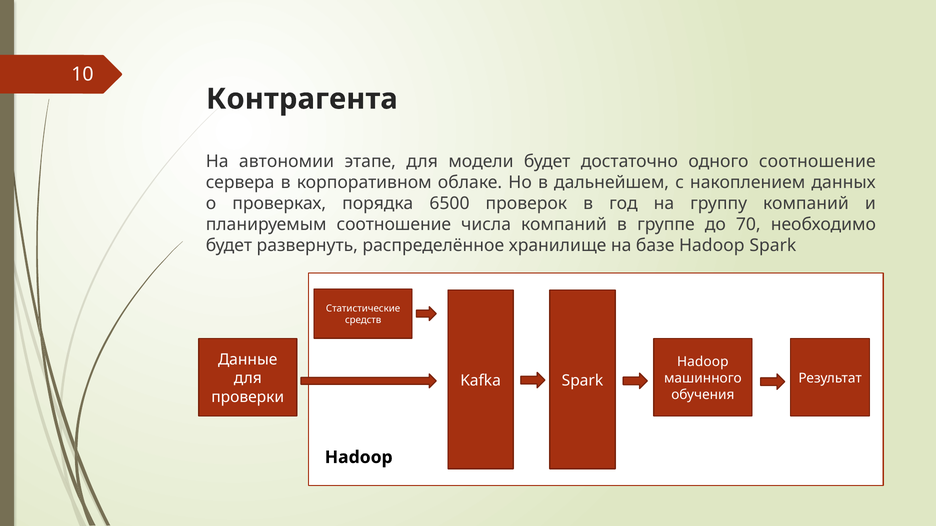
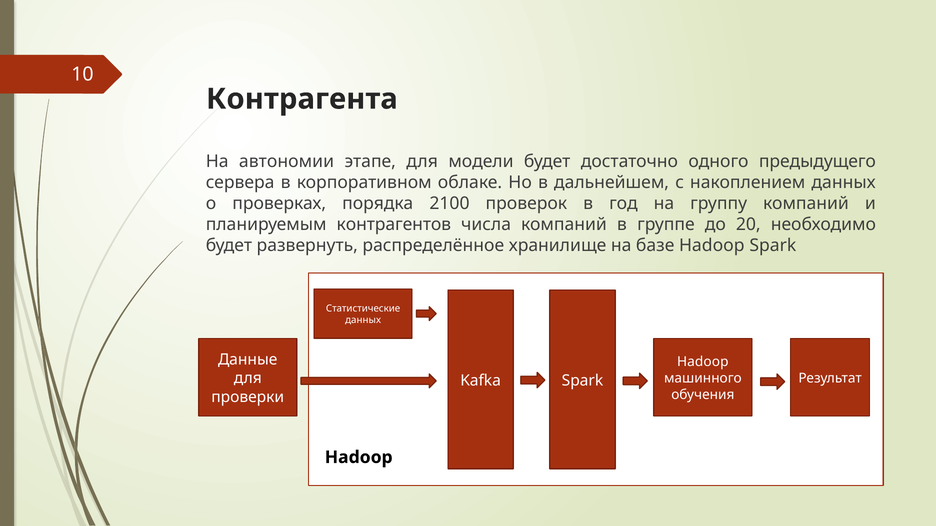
одного соотношение: соотношение -> предыдущего
6500: 6500 -> 2100
планируемым соотношение: соотношение -> контрагентов
70: 70 -> 20
средств at (363, 320): средств -> данных
